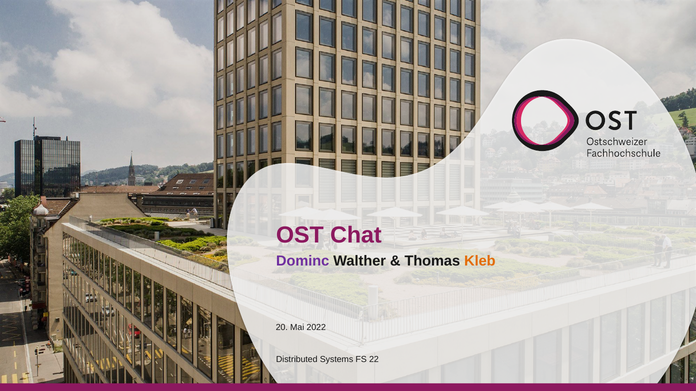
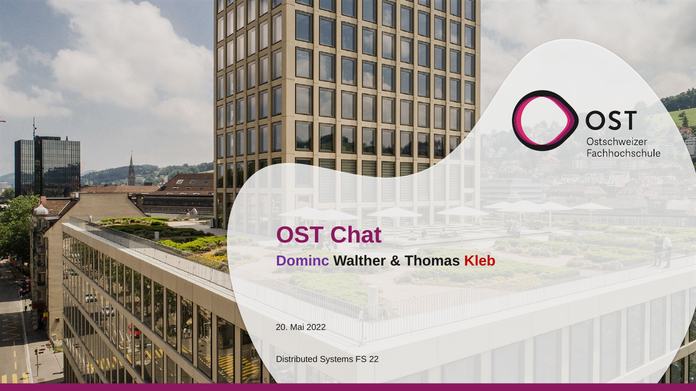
Kleb colour: orange -> red
